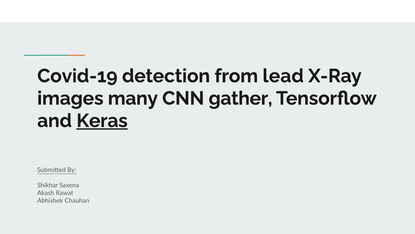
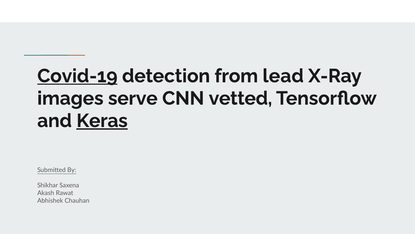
Covid-19 underline: none -> present
many: many -> serve
gather: gather -> vetted
